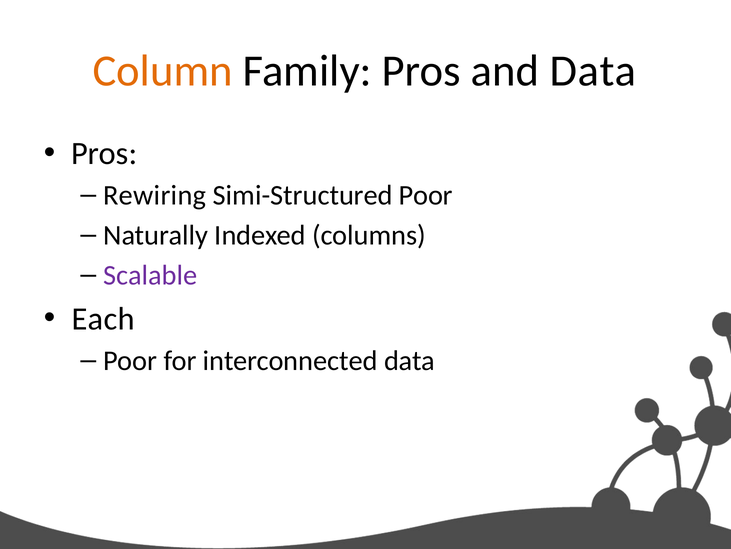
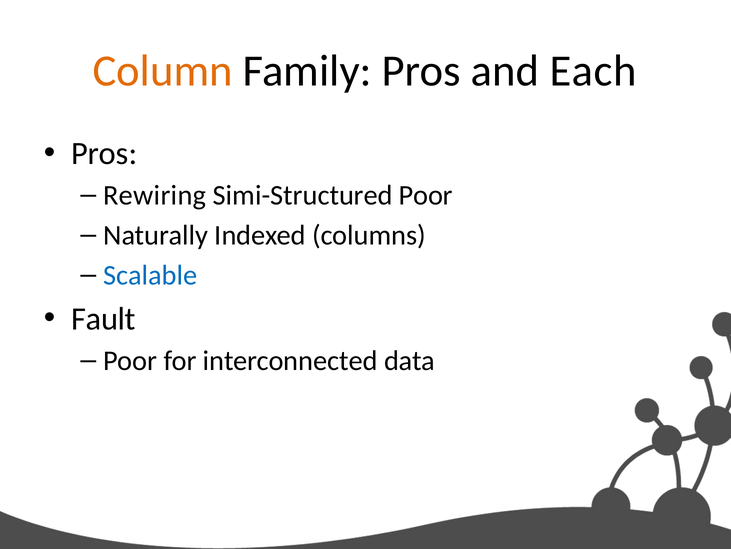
and Data: Data -> Each
Scalable colour: purple -> blue
Each: Each -> Fault
